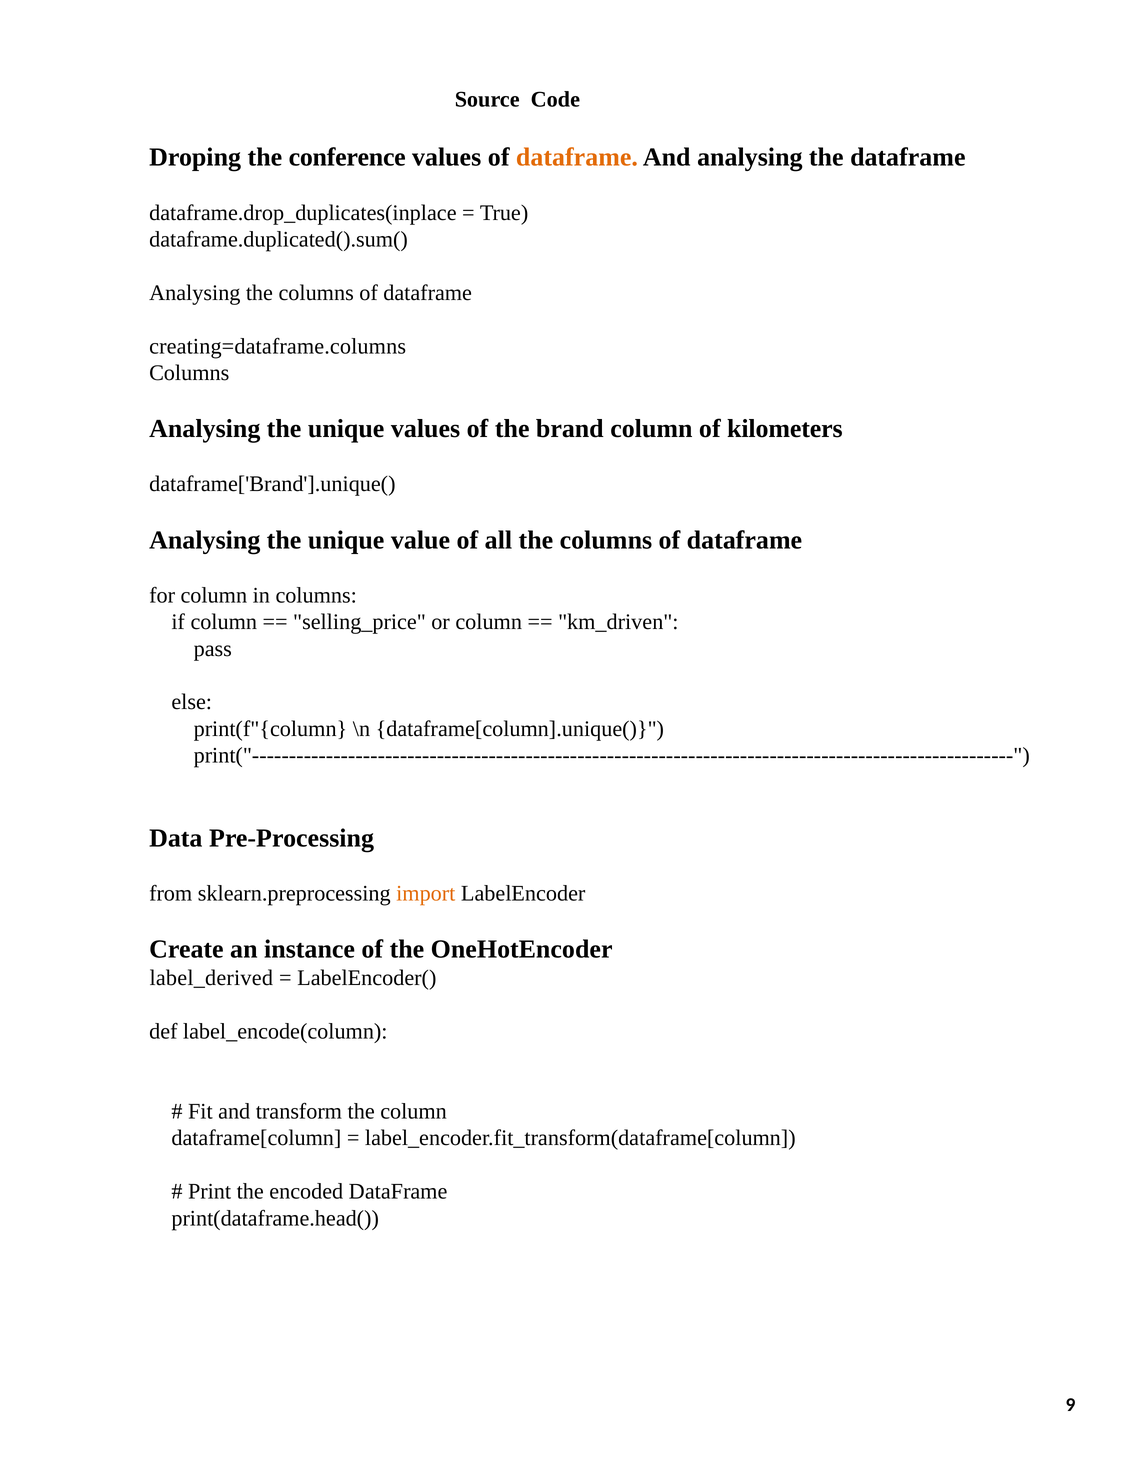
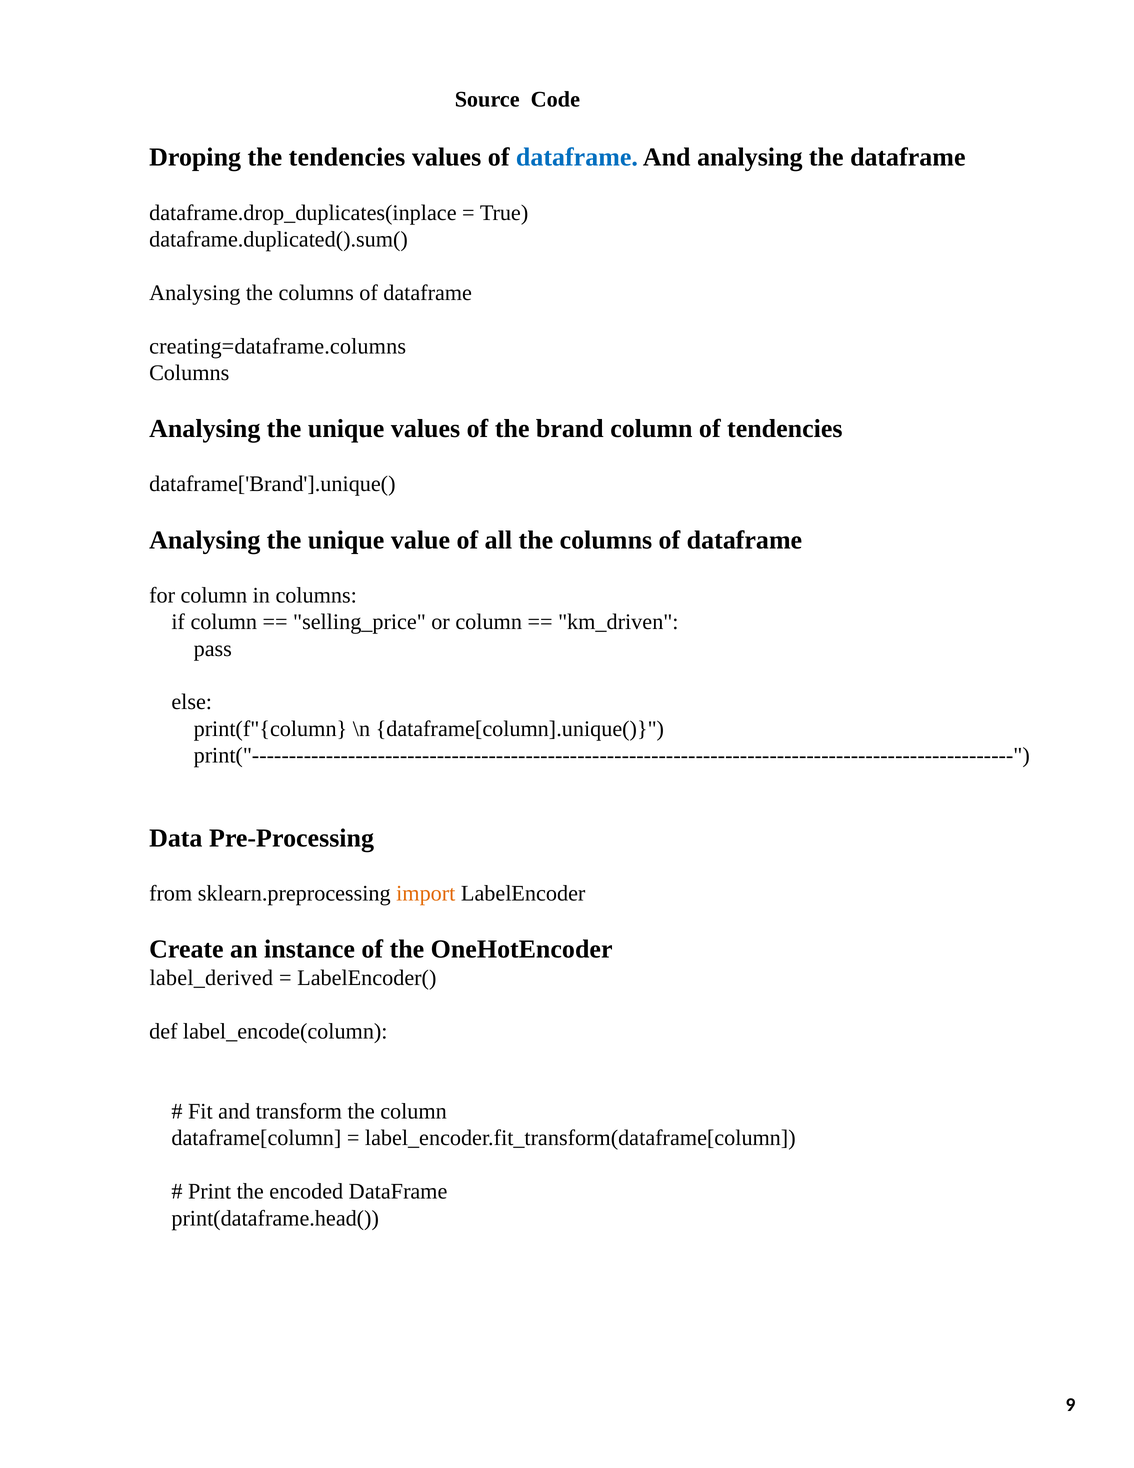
the conference: conference -> tendencies
dataframe at (577, 157) colour: orange -> blue
of kilometers: kilometers -> tendencies
